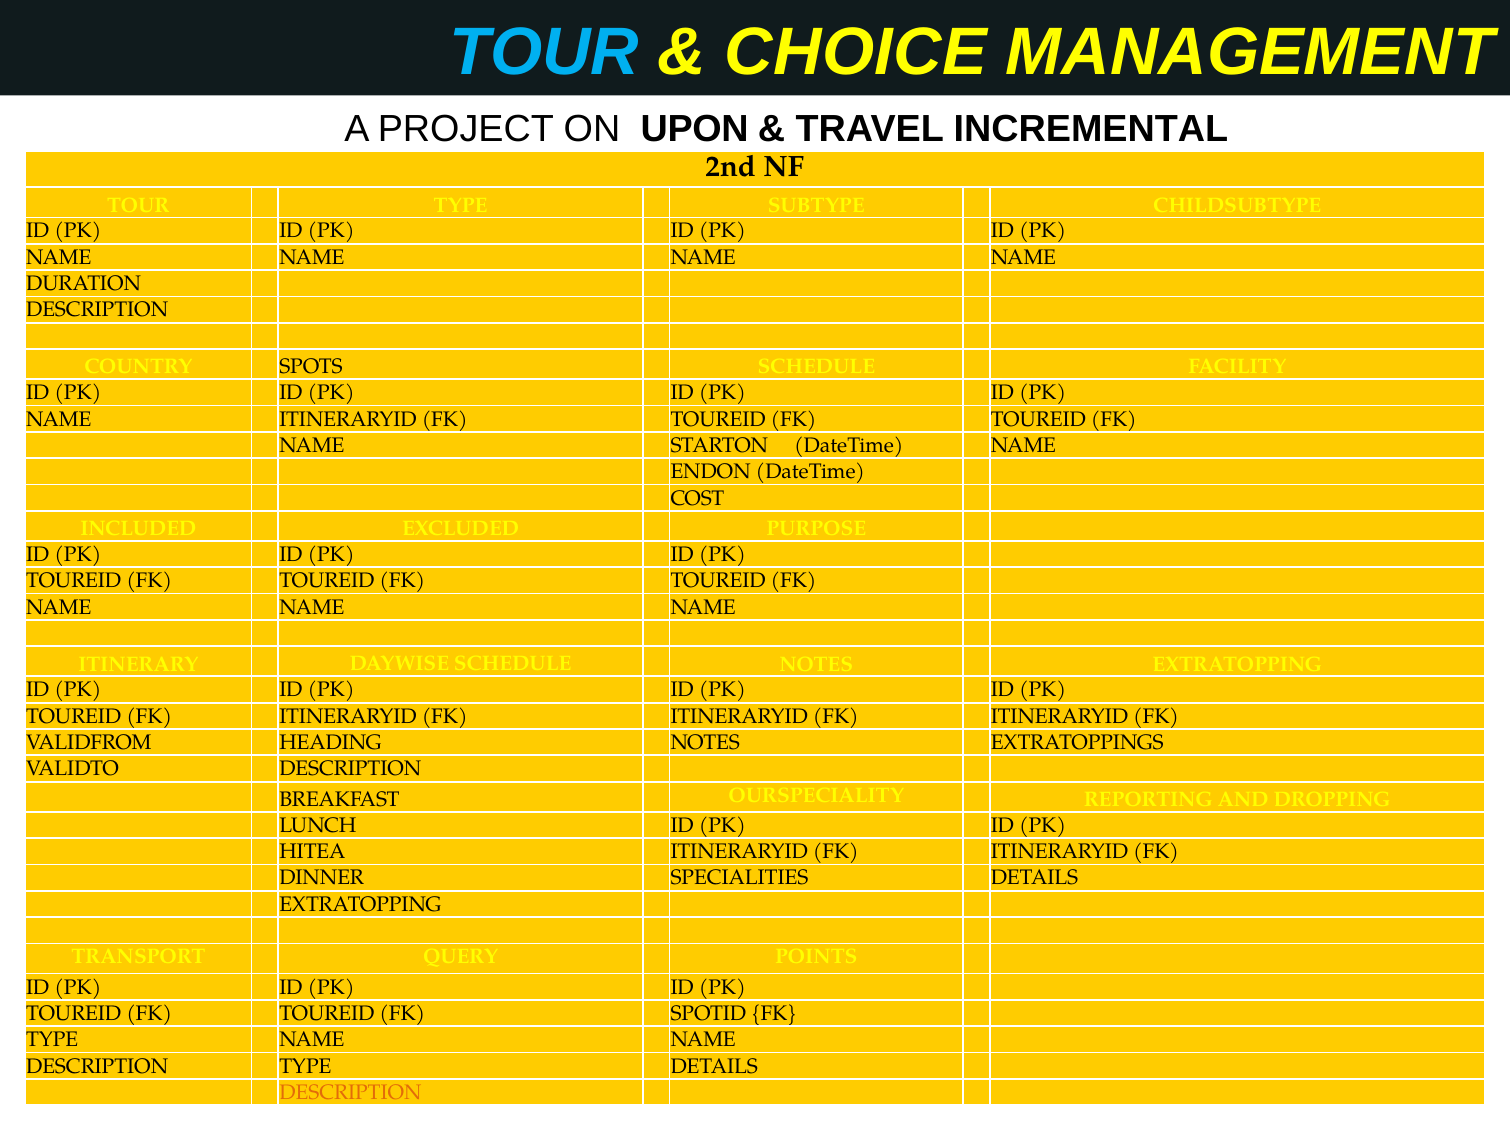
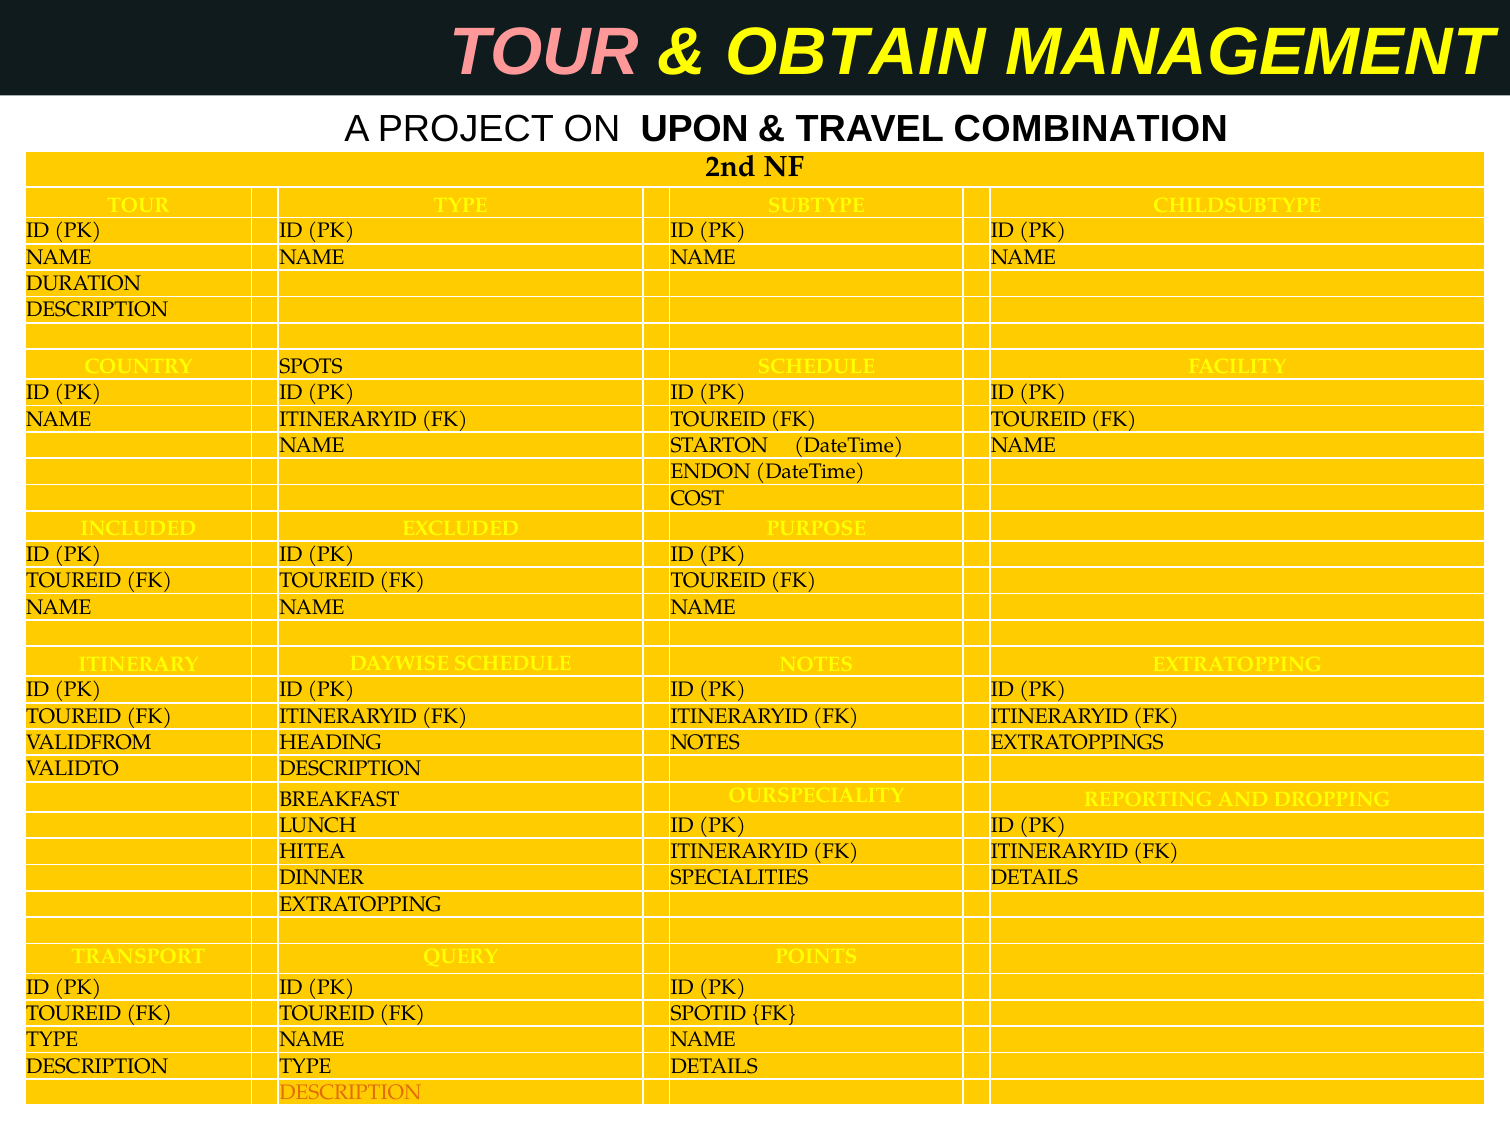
TOUR at (545, 52) colour: light blue -> pink
CHOICE: CHOICE -> OBTAIN
INCREMENTAL: INCREMENTAL -> COMBINATION
